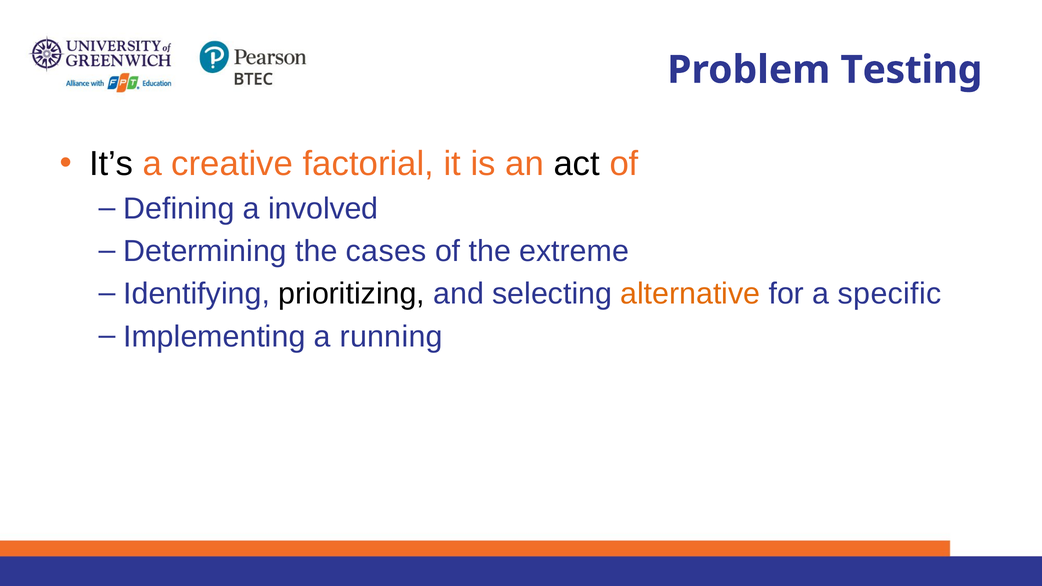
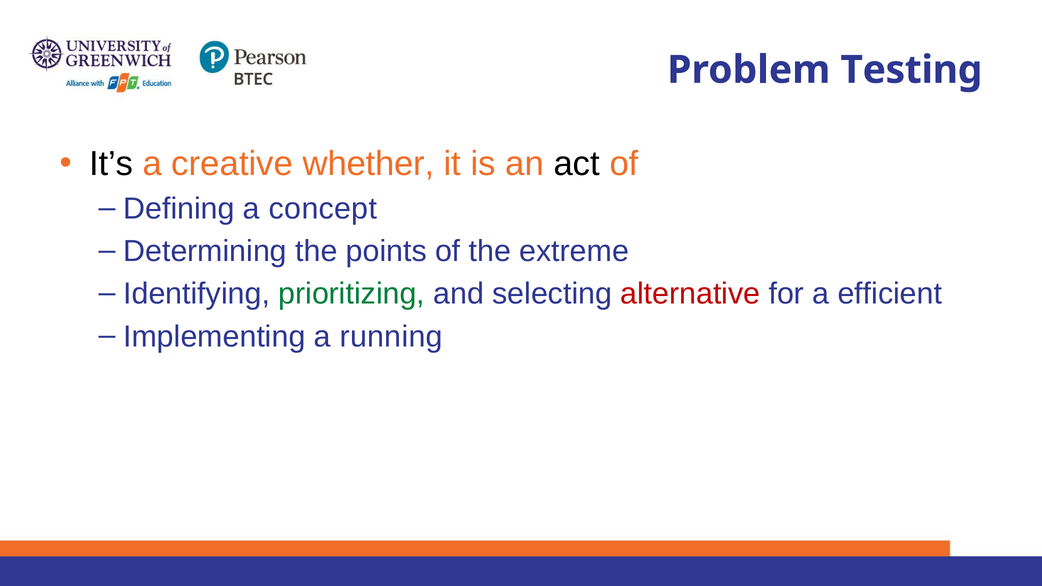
factorial: factorial -> whether
involved: involved -> concept
cases: cases -> points
prioritizing colour: black -> green
alternative colour: orange -> red
specific: specific -> efficient
